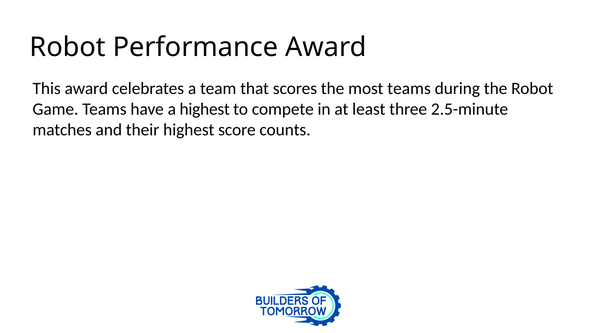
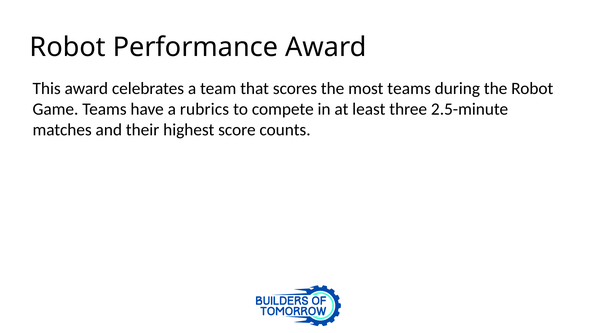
a highest: highest -> rubrics
